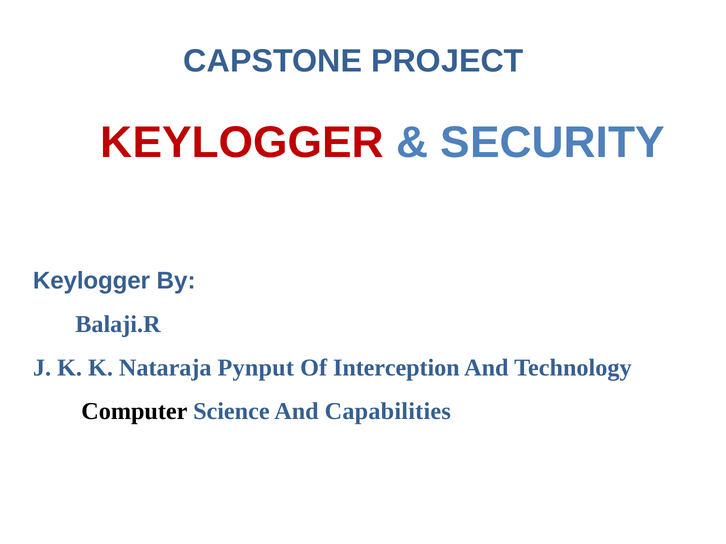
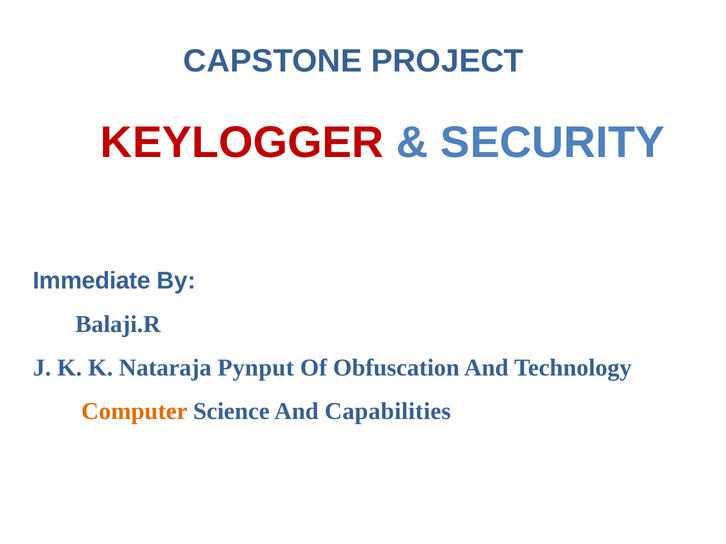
Keylogger at (91, 281): Keylogger -> Immediate
Interception: Interception -> Obfuscation
Computer colour: black -> orange
